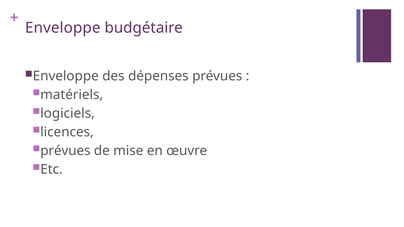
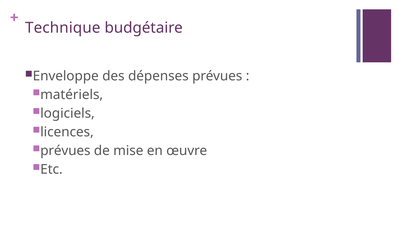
Enveloppe at (63, 28): Enveloppe -> Technique
